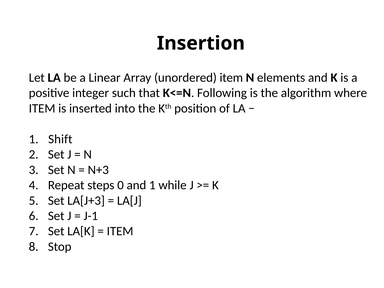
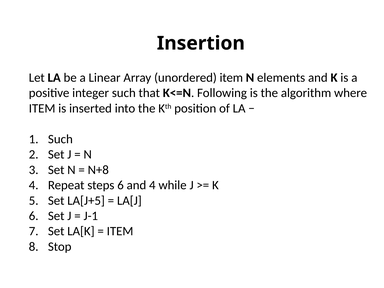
Shift at (60, 139): Shift -> Such
N+3: N+3 -> N+8
steps 0: 0 -> 6
and 1: 1 -> 4
LA[J+3: LA[J+3 -> LA[J+5
